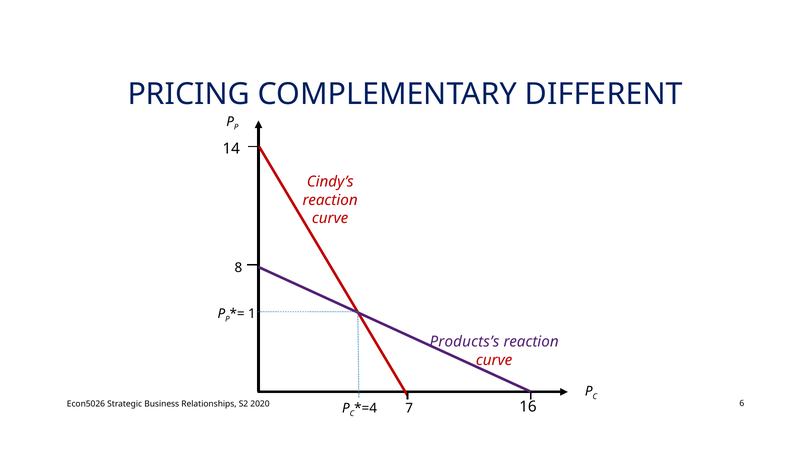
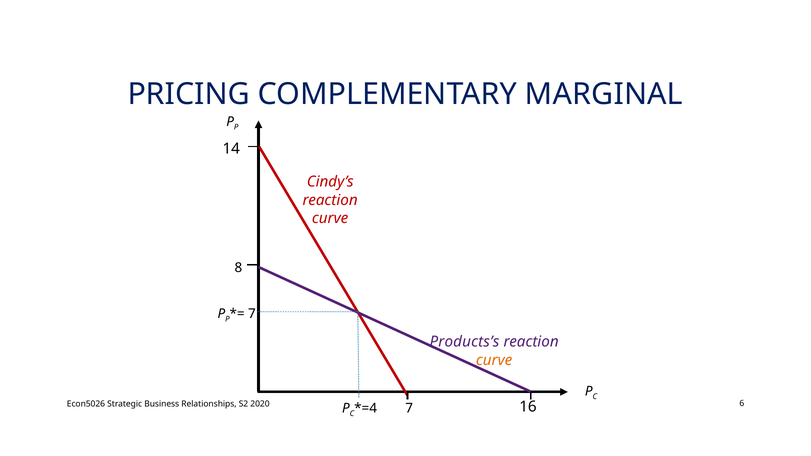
DIFFERENT: DIFFERENT -> MARGINAL
1 at (252, 314): 1 -> 7
curve at (494, 360) colour: red -> orange
